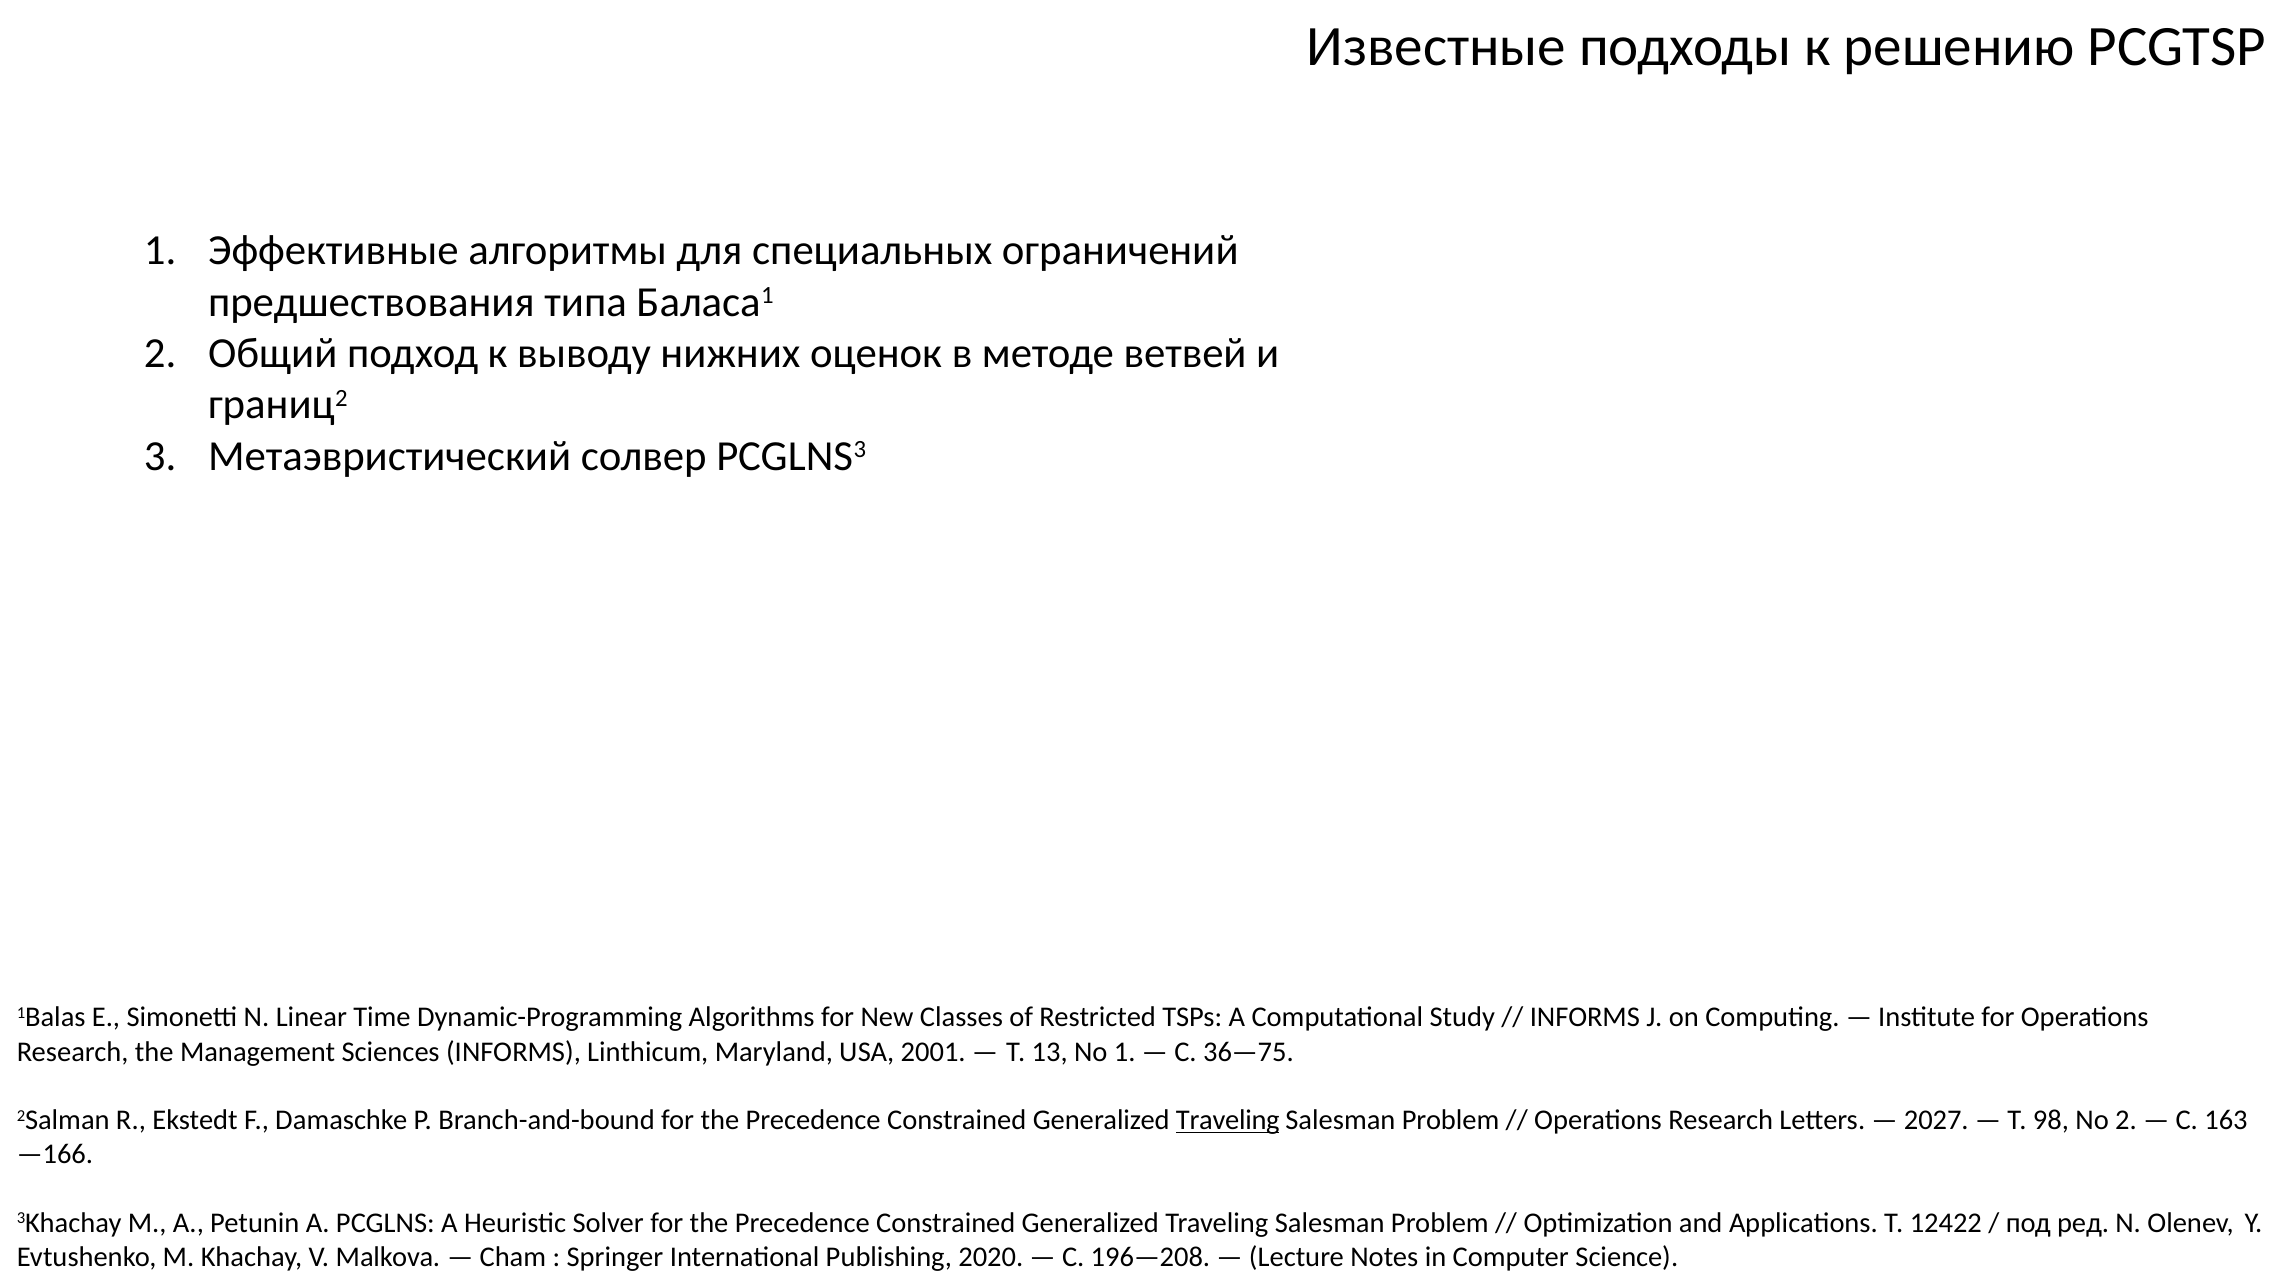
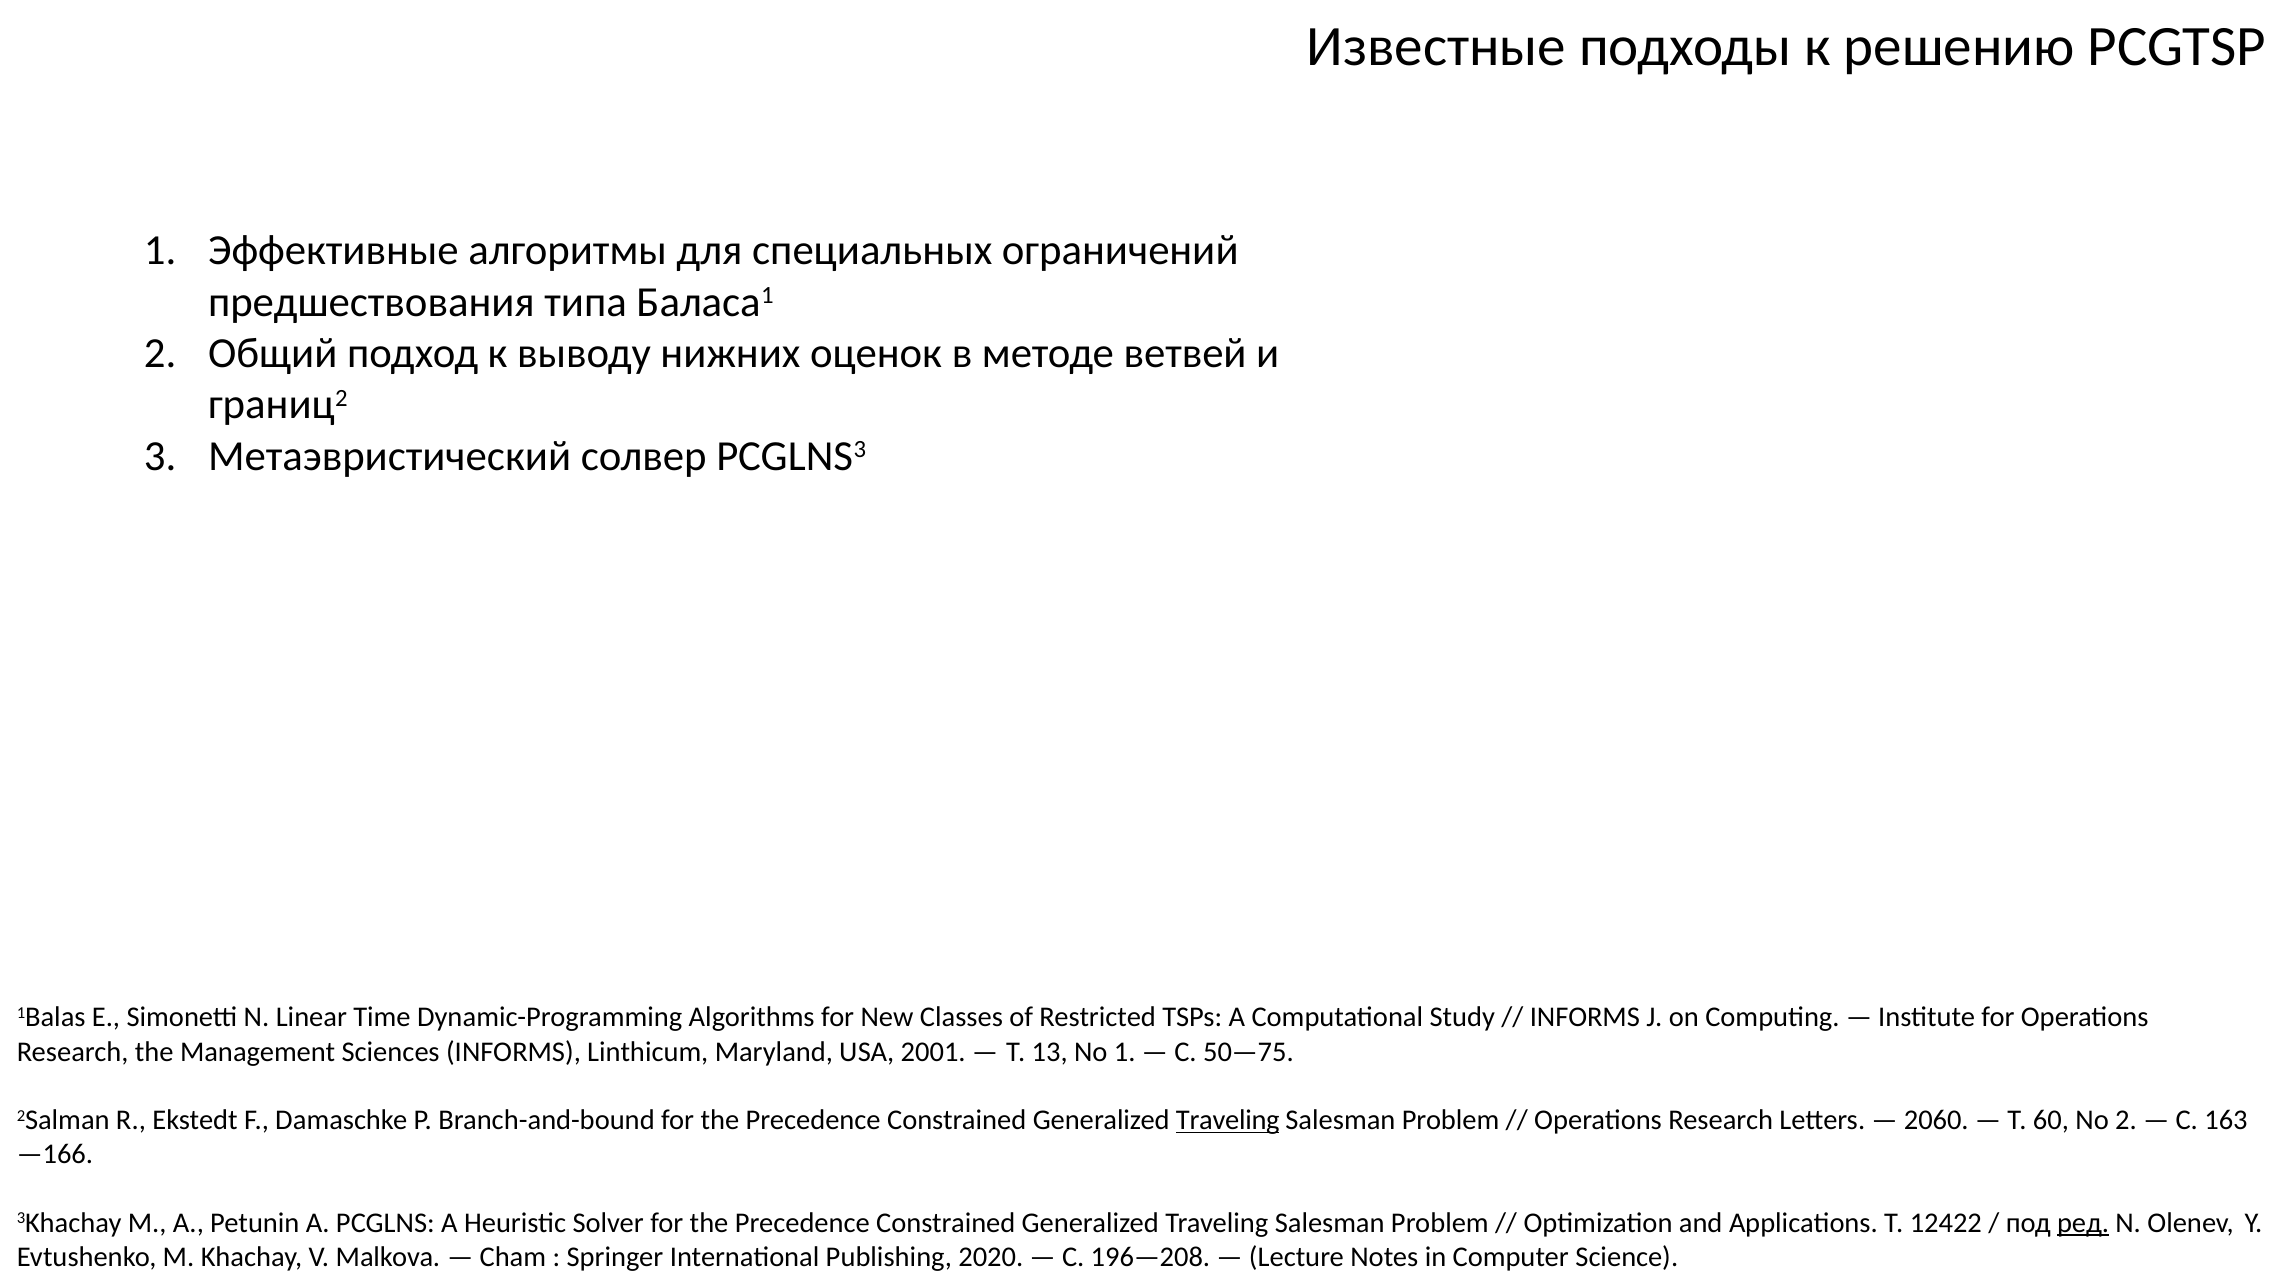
36—75: 36—75 -> 50—75
2027: 2027 -> 2060
98: 98 -> 60
ред underline: none -> present
